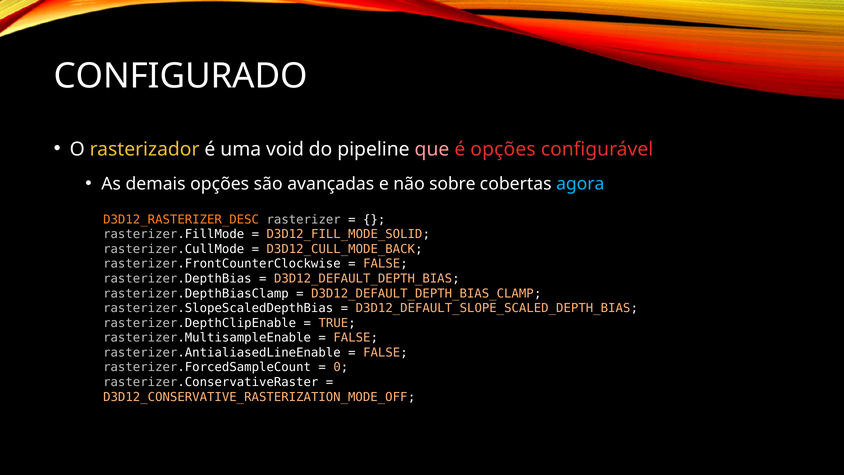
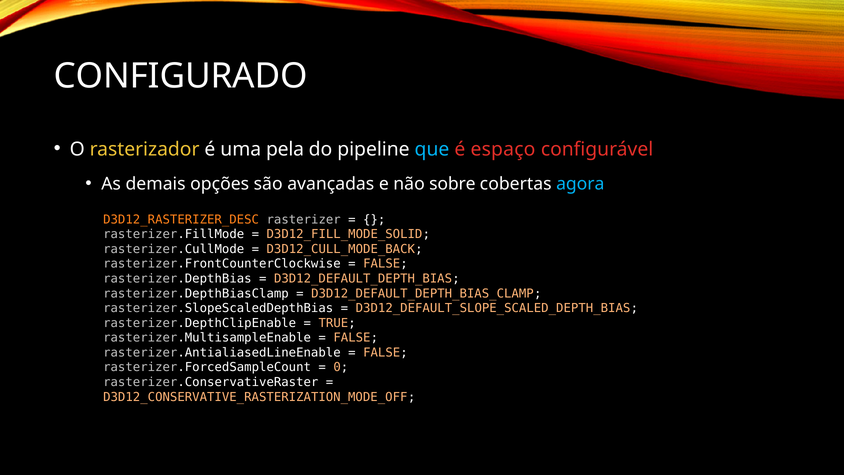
void: void -> pela
que colour: pink -> light blue
é opções: opções -> espaço
